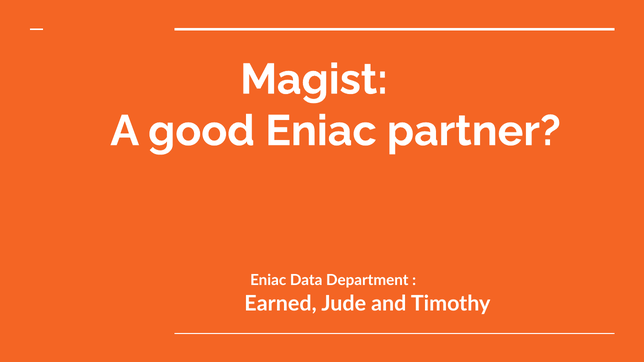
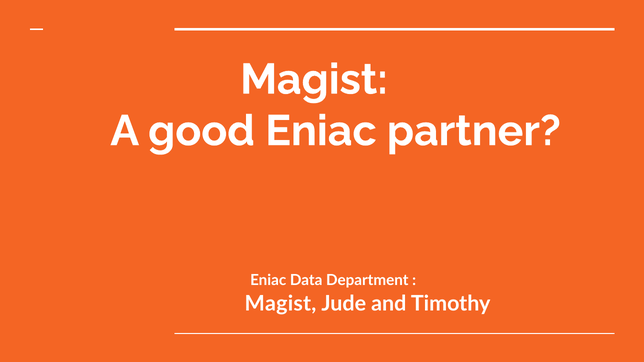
Earned at (281, 304): Earned -> Magist
